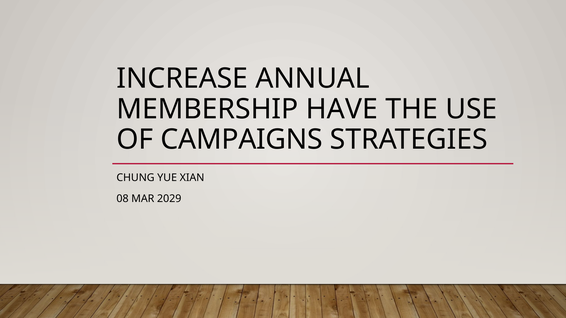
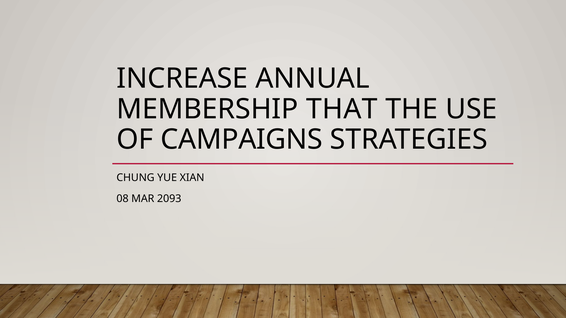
HAVE: HAVE -> THAT
2029: 2029 -> 2093
